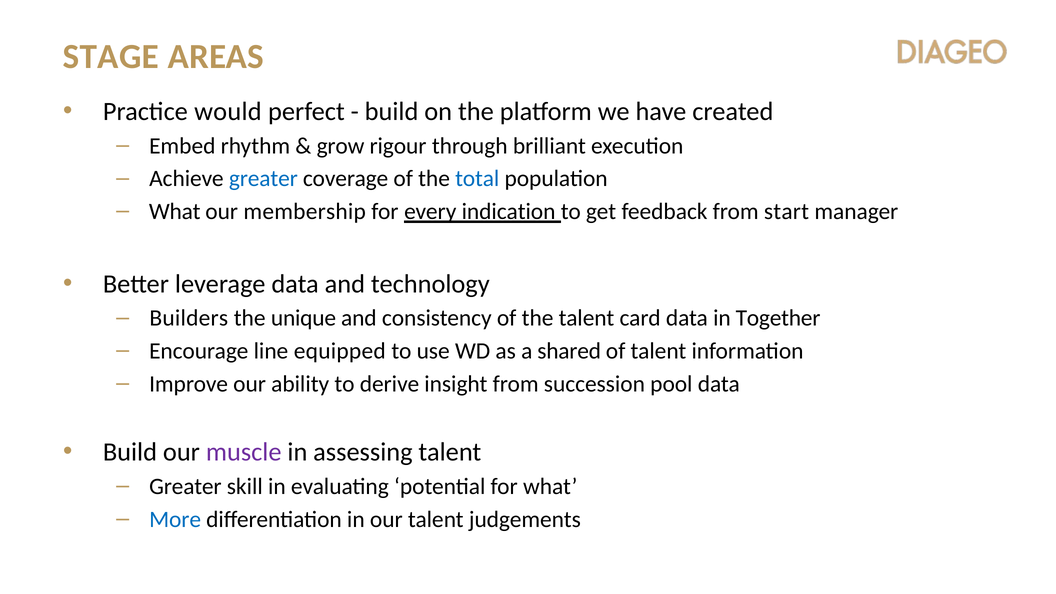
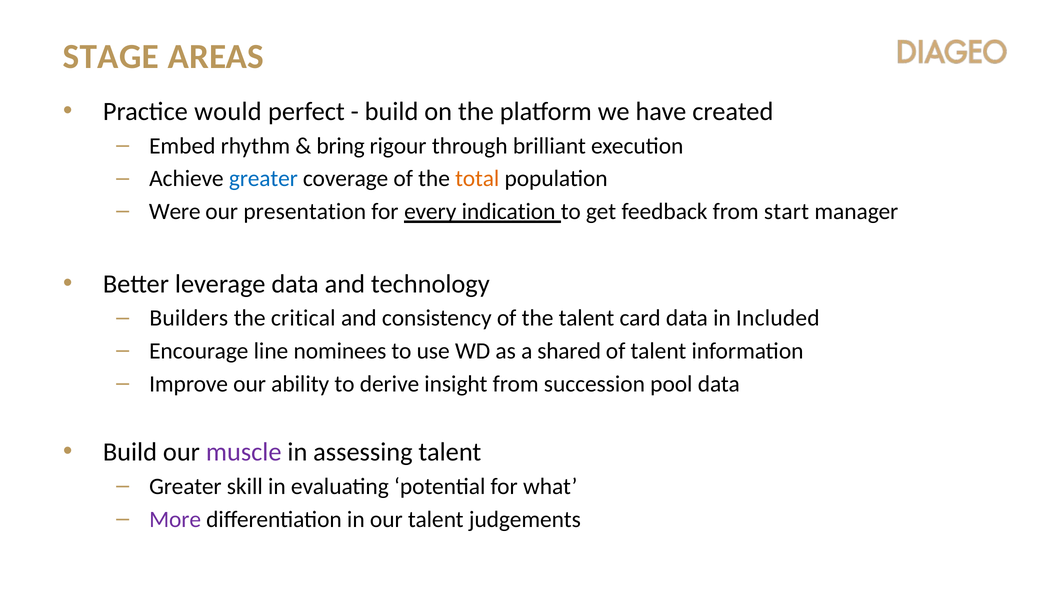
grow: grow -> bring
total colour: blue -> orange
What at (175, 211): What -> Were
membership: membership -> presentation
unique: unique -> critical
Together: Together -> Included
equipped: equipped -> nominees
More colour: blue -> purple
